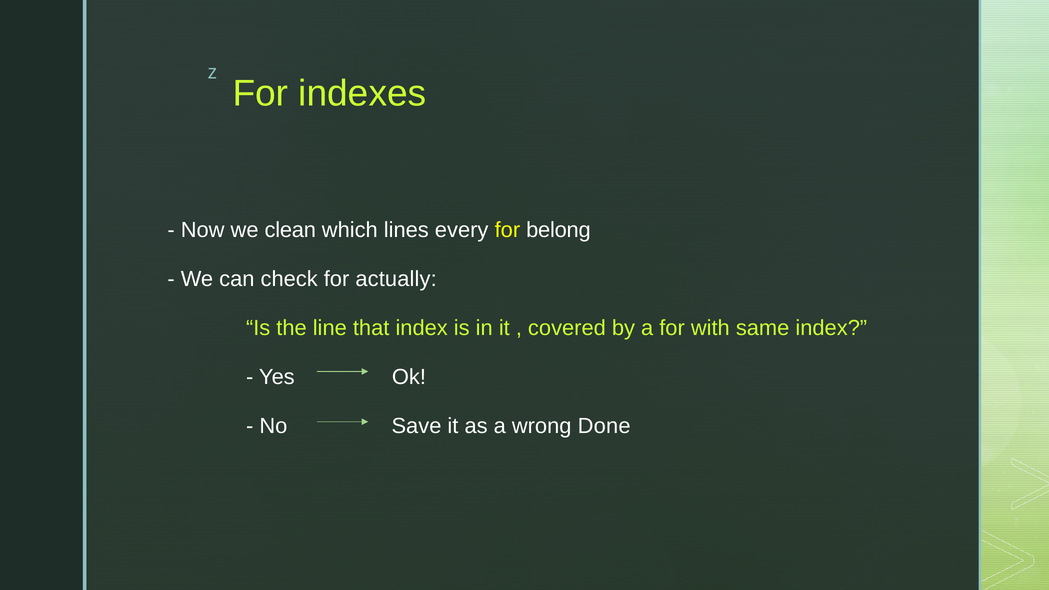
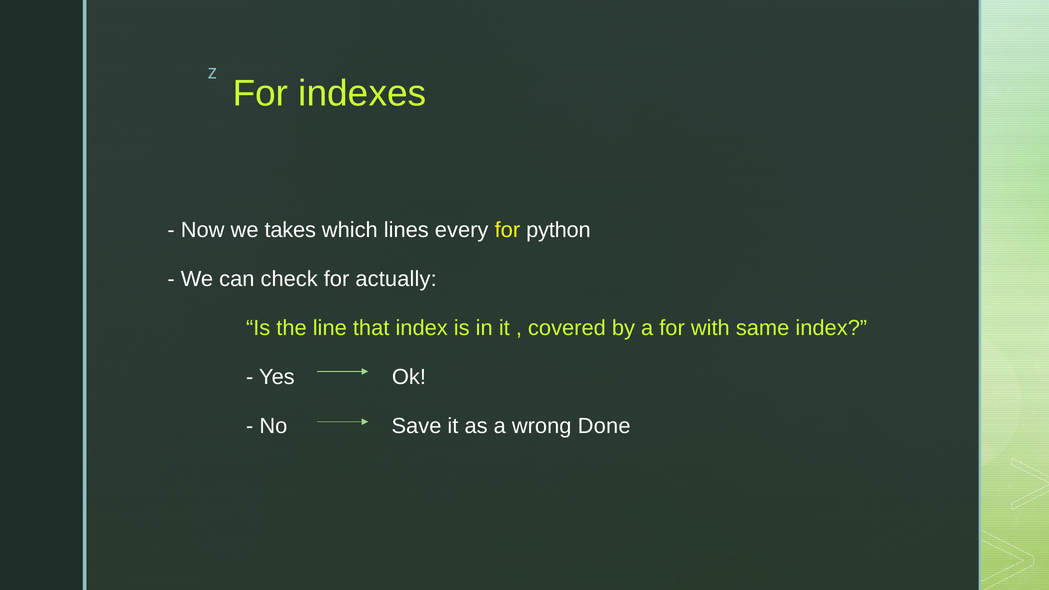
clean: clean -> takes
belong: belong -> python
